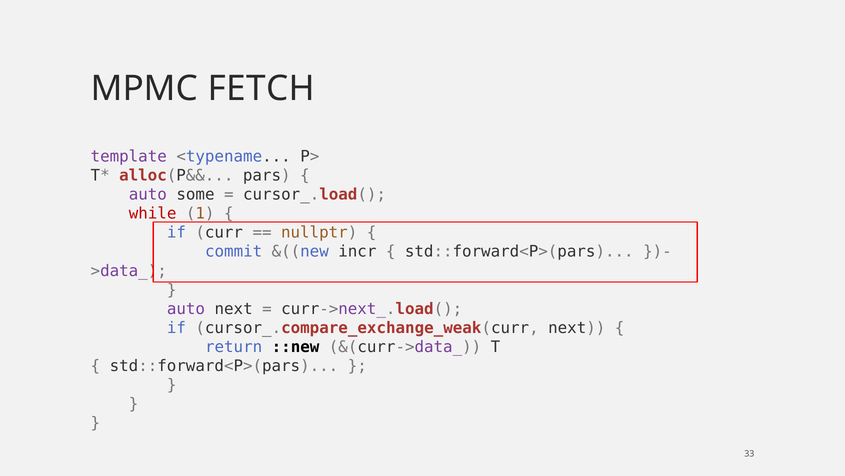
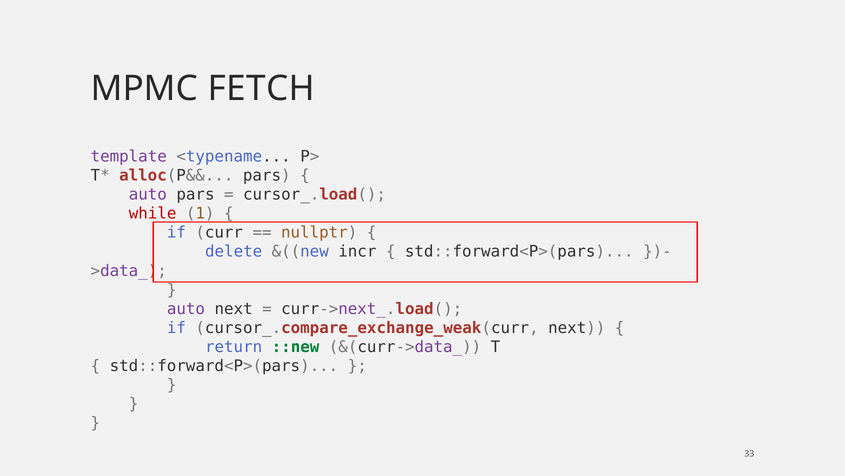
auto some: some -> pars
commit: commit -> delete
::new colour: black -> green
